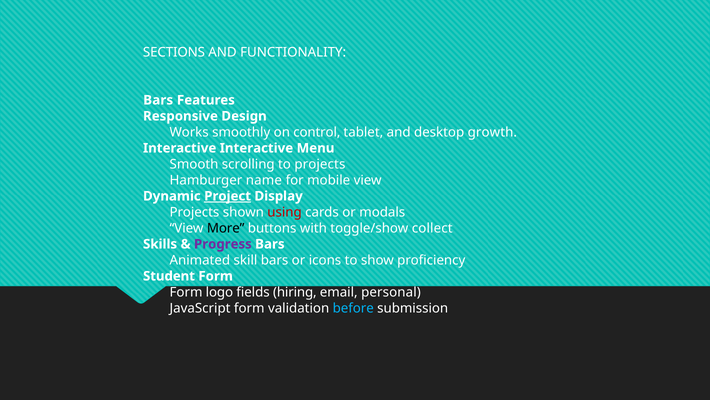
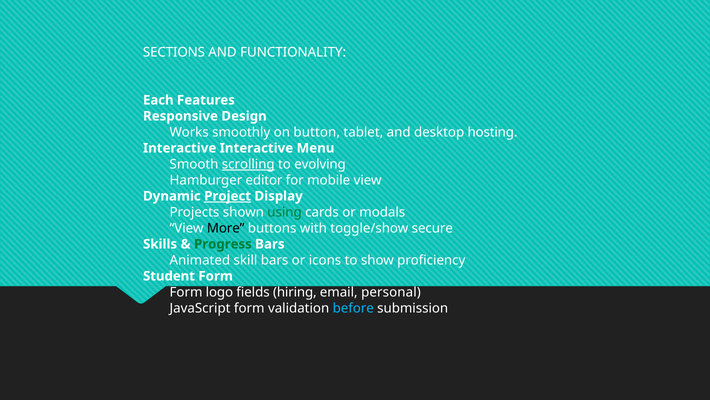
Bars at (158, 100): Bars -> Each
control: control -> button
growth: growth -> hosting
scrolling underline: none -> present
to projects: projects -> evolving
name: name -> editor
using colour: red -> green
collect: collect -> secure
Progress colour: purple -> green
